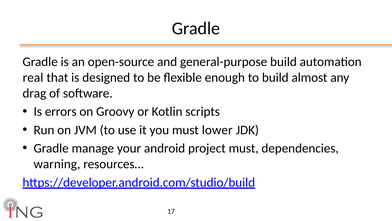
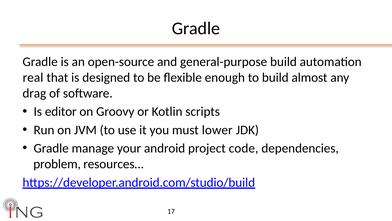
errors: errors -> editor
project must: must -> code
warning: warning -> problem
